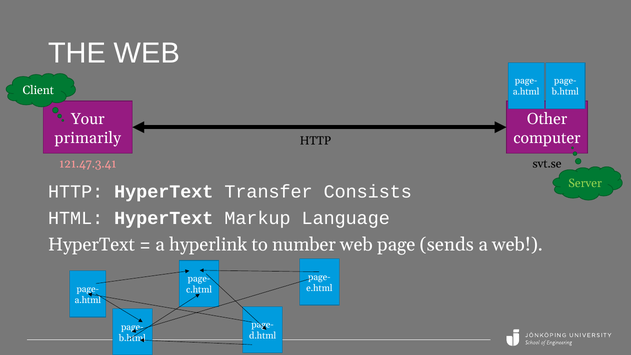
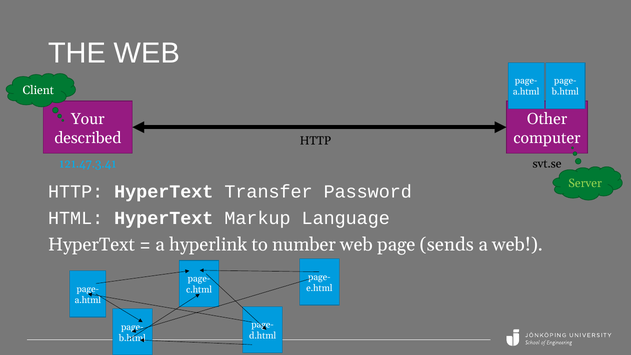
primarily: primarily -> described
121.47.3.41 colour: pink -> light blue
Consists: Consists -> Password
